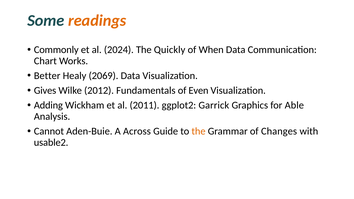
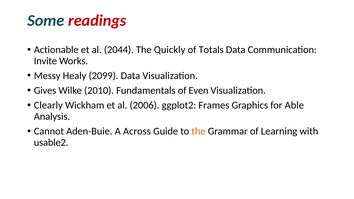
readings colour: orange -> red
Commonly: Commonly -> Actionable
2024: 2024 -> 2044
When: When -> Totals
Chart: Chart -> Invite
Better: Better -> Messy
2069: 2069 -> 2099
2012: 2012 -> 2010
Adding: Adding -> Clearly
2011: 2011 -> 2006
Garrick: Garrick -> Frames
Changes: Changes -> Learning
